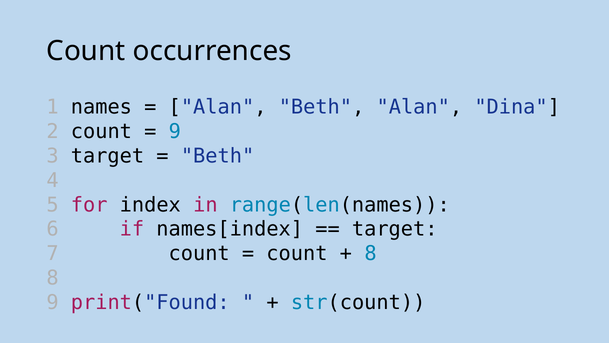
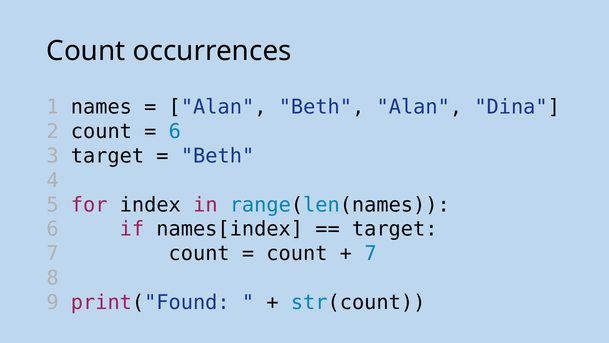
9 at (175, 131): 9 -> 6
8 at (371, 253): 8 -> 7
